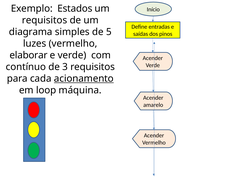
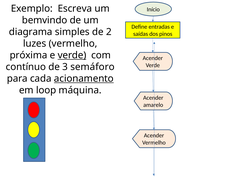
Estados: Estados -> Escreva
requisitos at (45, 20): requisitos -> bemvindo
5: 5 -> 2
elaborar: elaborar -> próxima
verde at (72, 55) underline: none -> present
3 requisitos: requisitos -> semáforo
